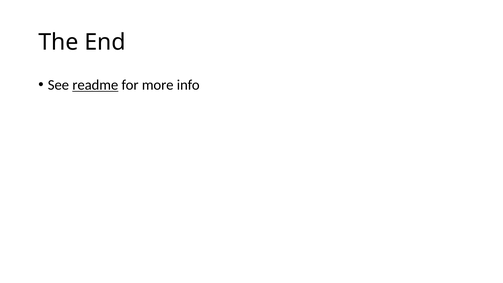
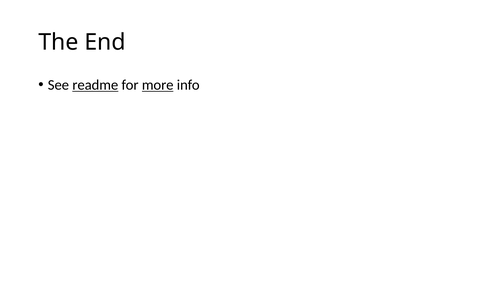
more underline: none -> present
